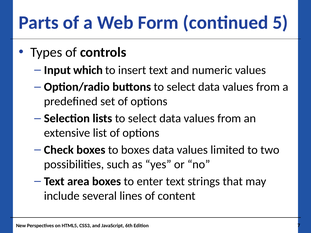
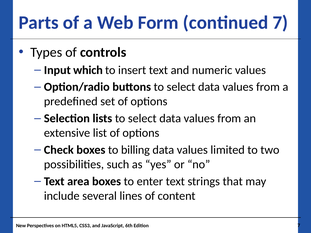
continued 5: 5 -> 7
to boxes: boxes -> billing
